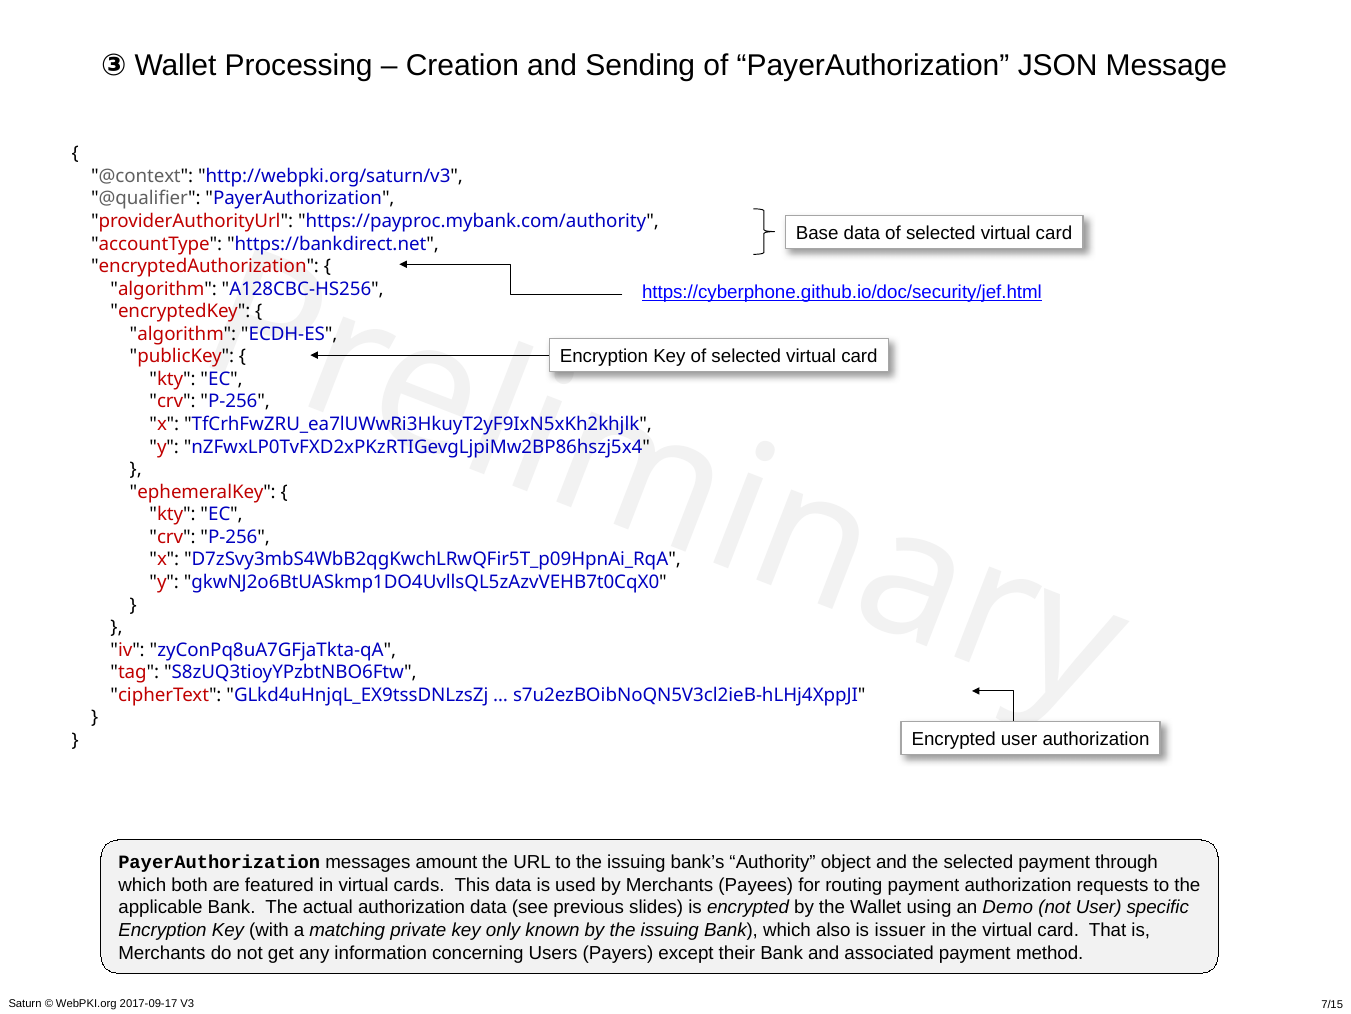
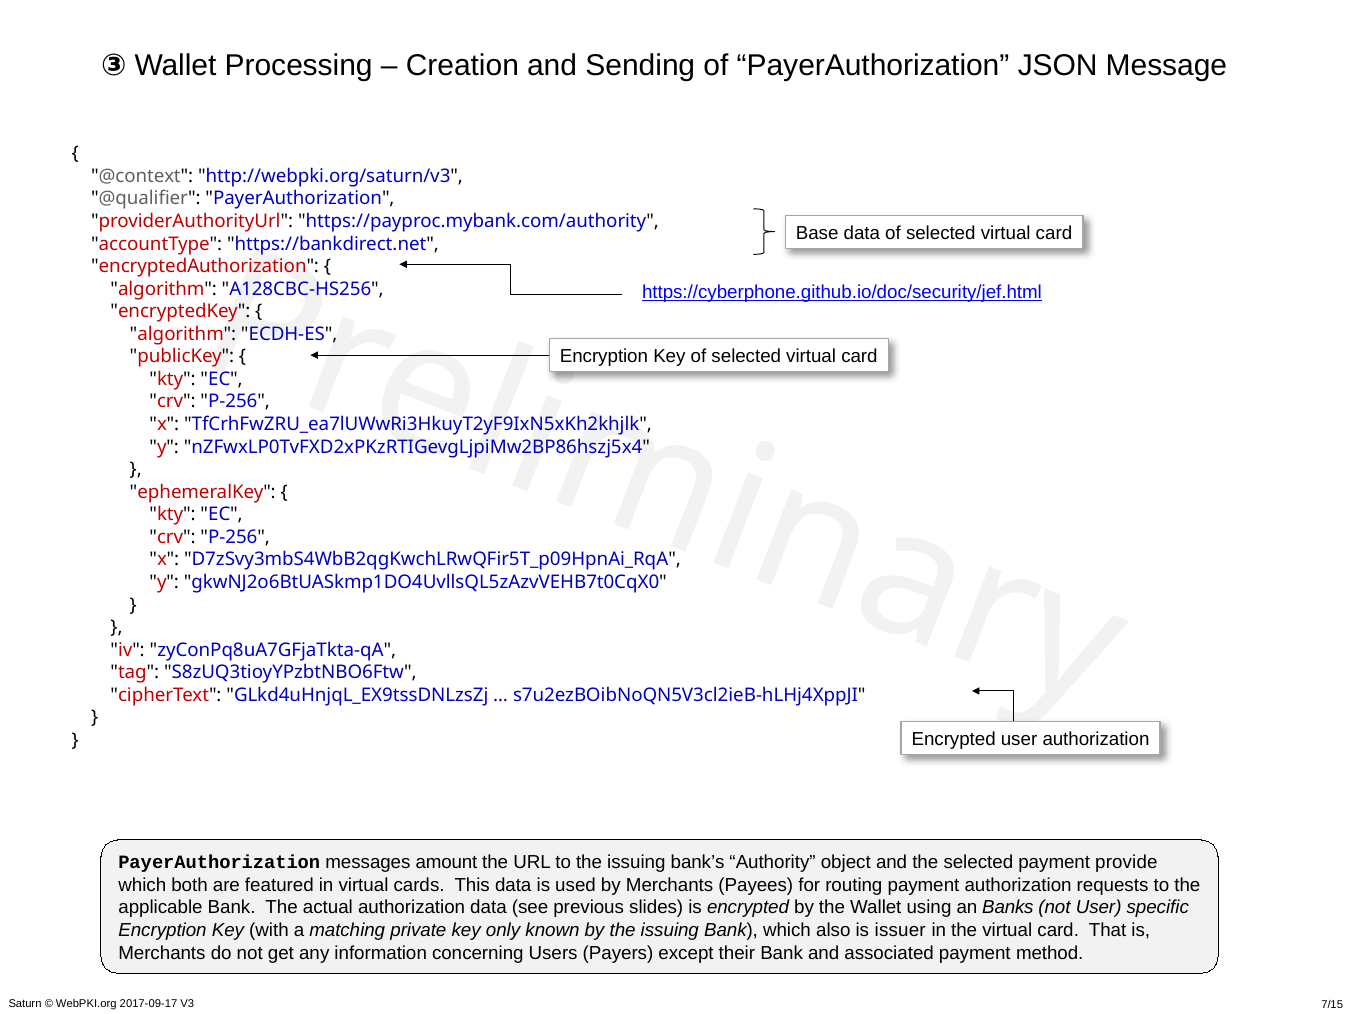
through: through -> provide
Demo: Demo -> Banks
